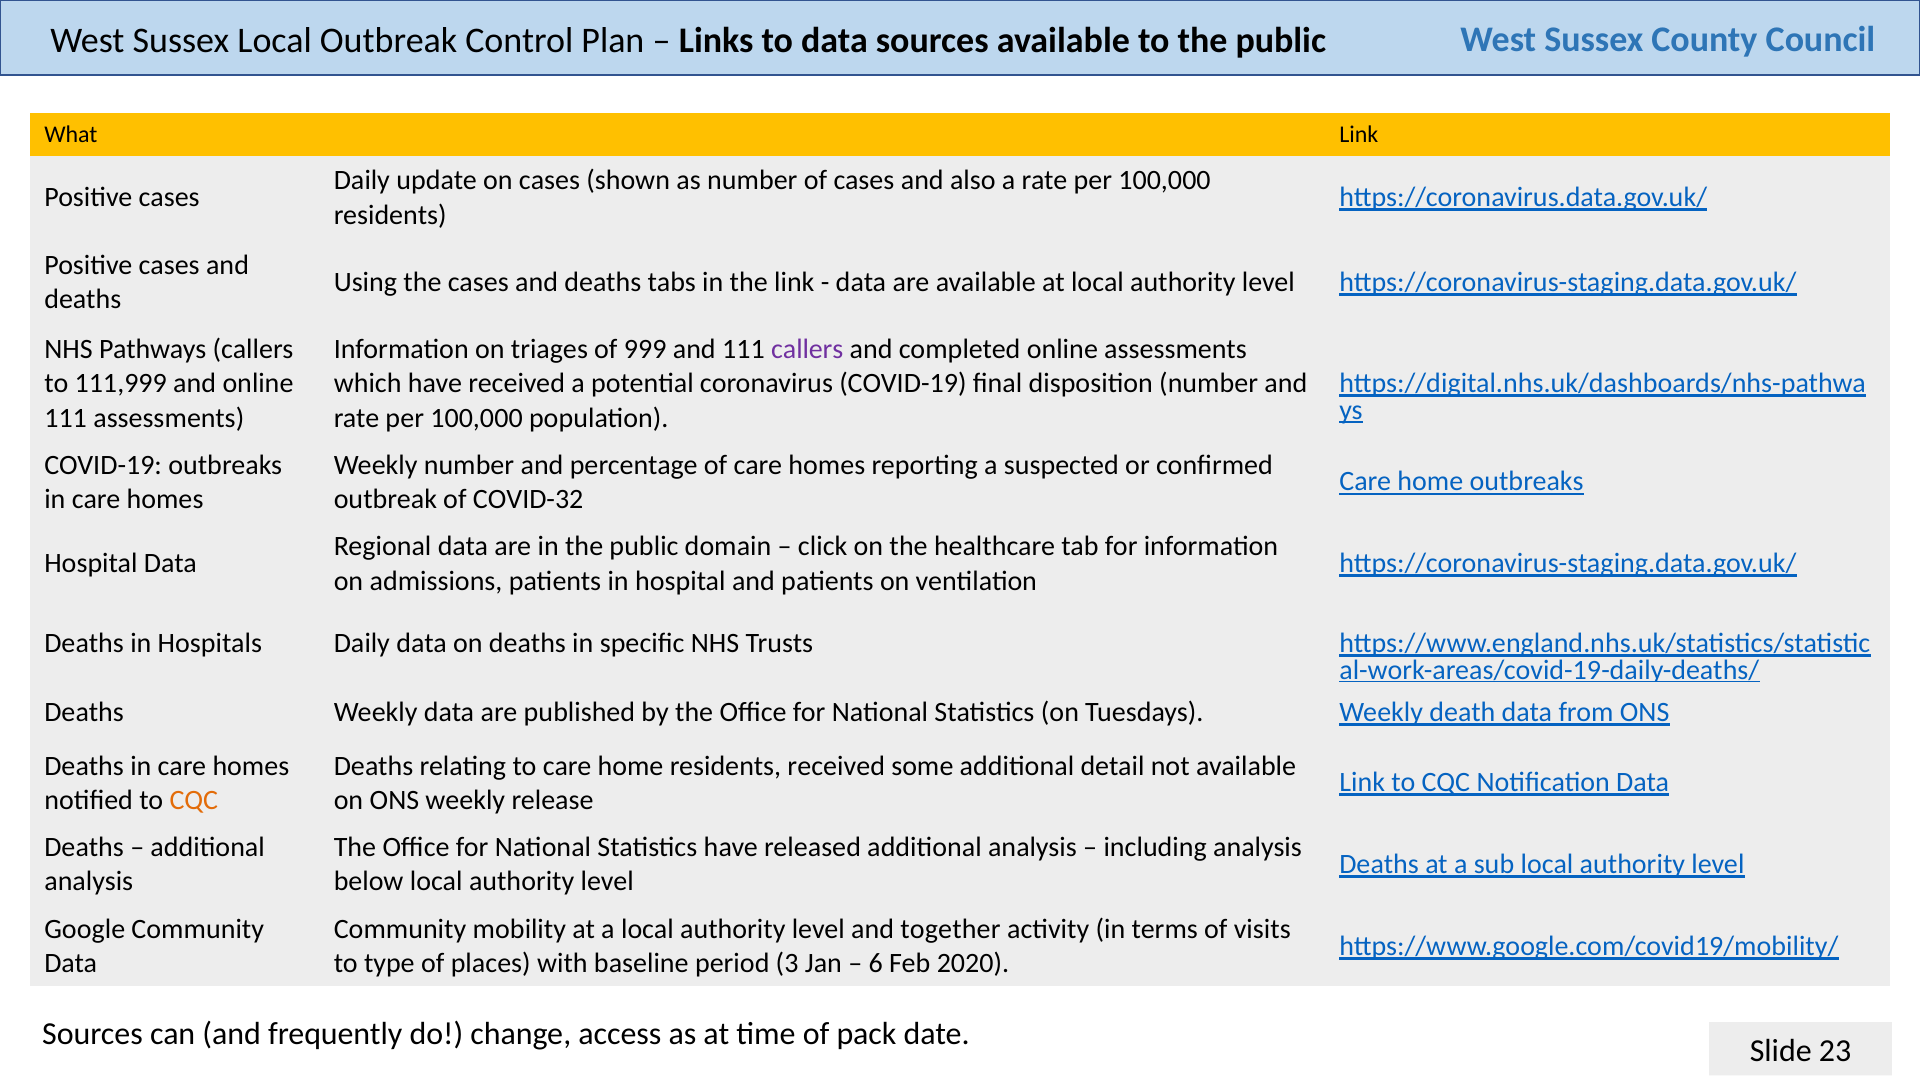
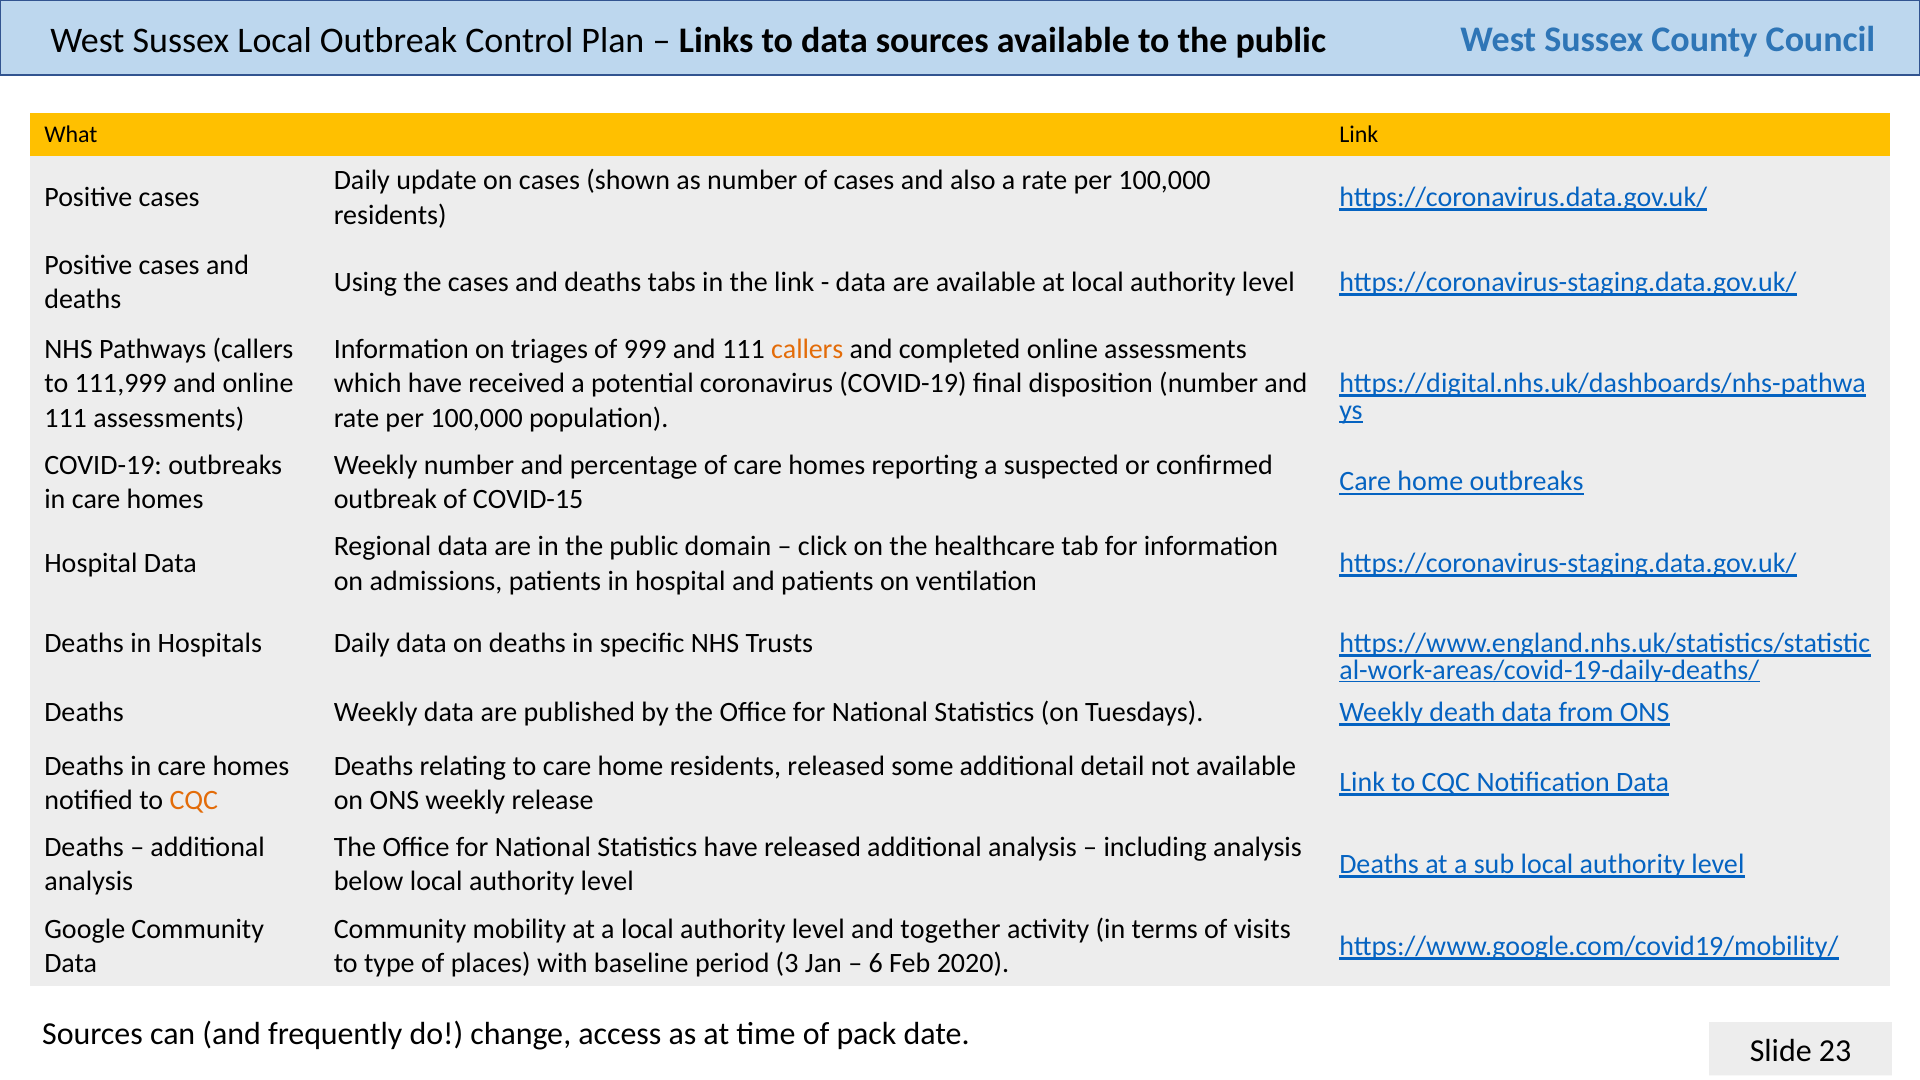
callers at (807, 350) colour: purple -> orange
COVID-32: COVID-32 -> COVID-15
residents received: received -> released
